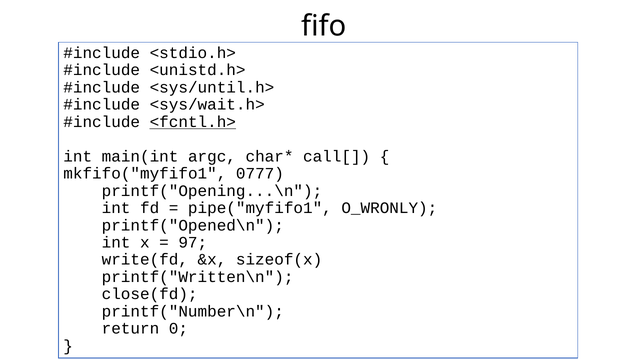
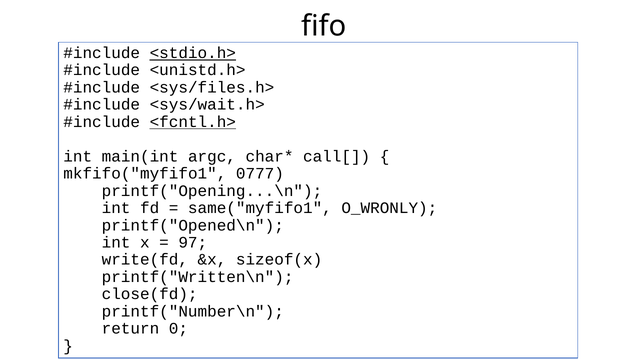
<stdio.h> underline: none -> present
<sys/until.h>: <sys/until.h> -> <sys/files.h>
pipe("myfifo1: pipe("myfifo1 -> same("myfifo1
